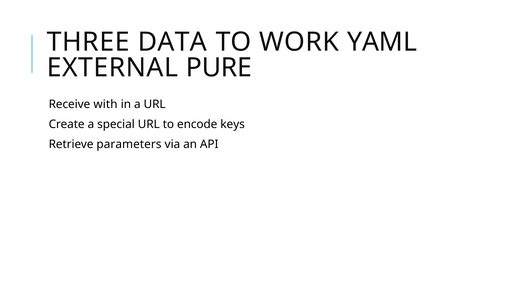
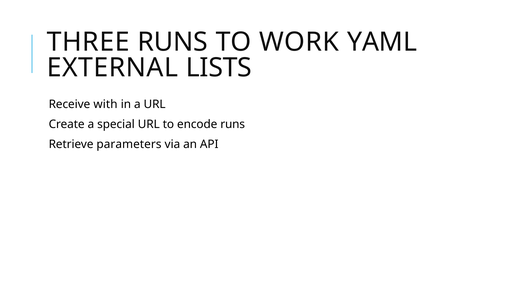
THREE DATA: DATA -> RUNS
PURE: PURE -> LISTS
encode keys: keys -> runs
